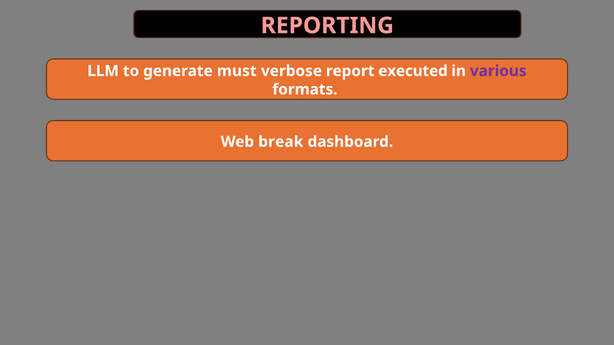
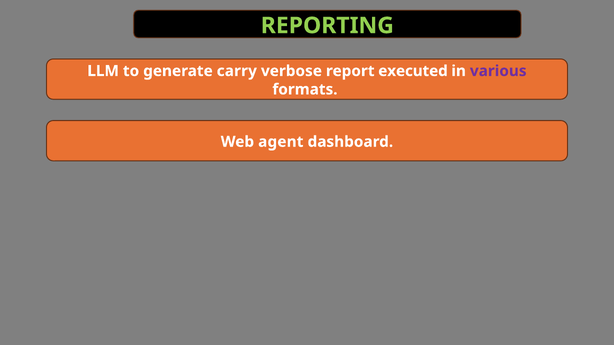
REPORTING colour: pink -> light green
must: must -> carry
break: break -> agent
